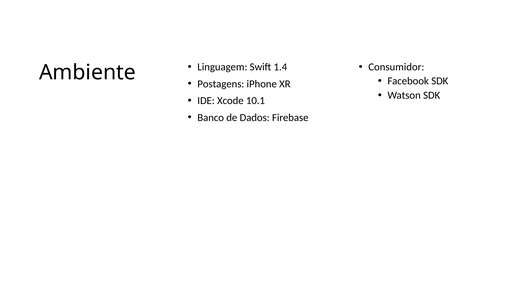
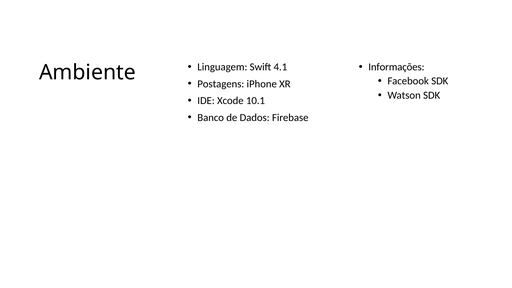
Consumidor: Consumidor -> Informações
1.4: 1.4 -> 4.1
